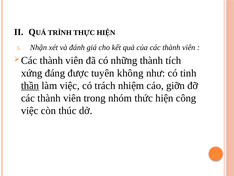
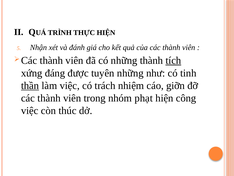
tích underline: none -> present
tuyên không: không -> những
thức: thức -> phạt
